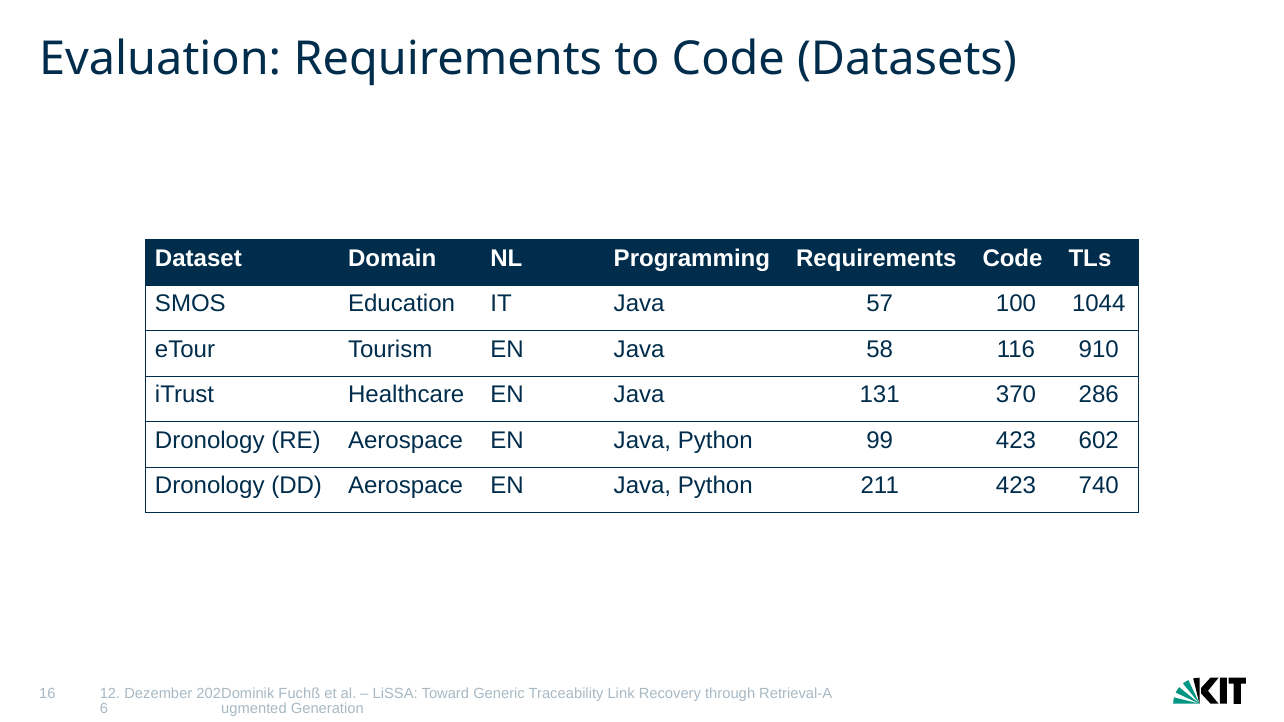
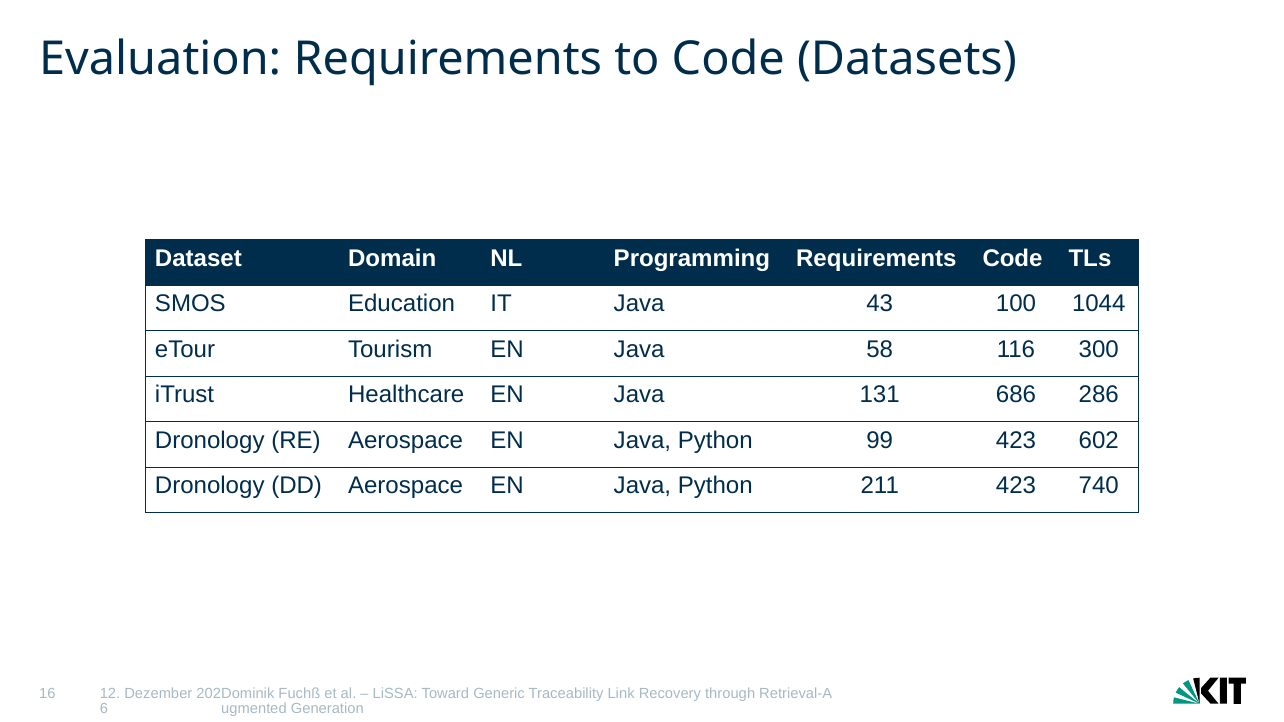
57: 57 -> 43
910: 910 -> 300
370: 370 -> 686
